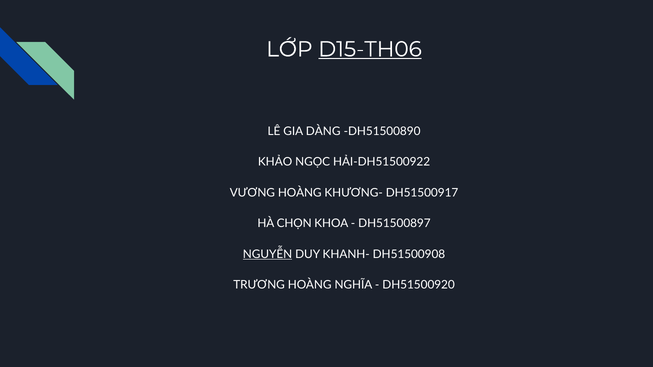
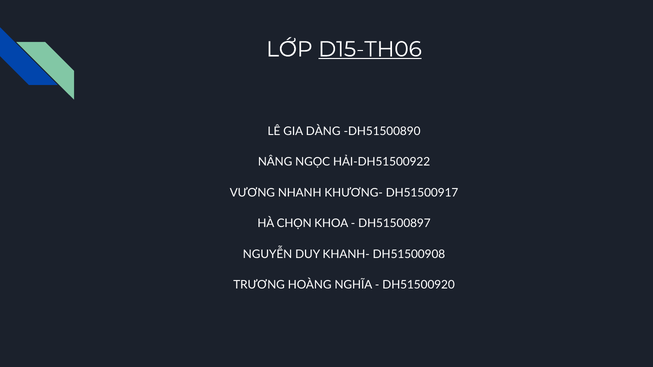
KHẢO: KHẢO -> NÂNG
VƯƠNG HOÀNG: HOÀNG -> NHANH
NGUYỄN underline: present -> none
